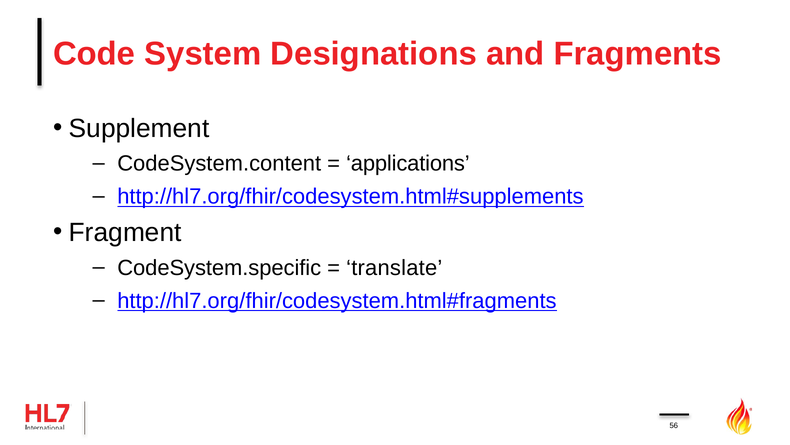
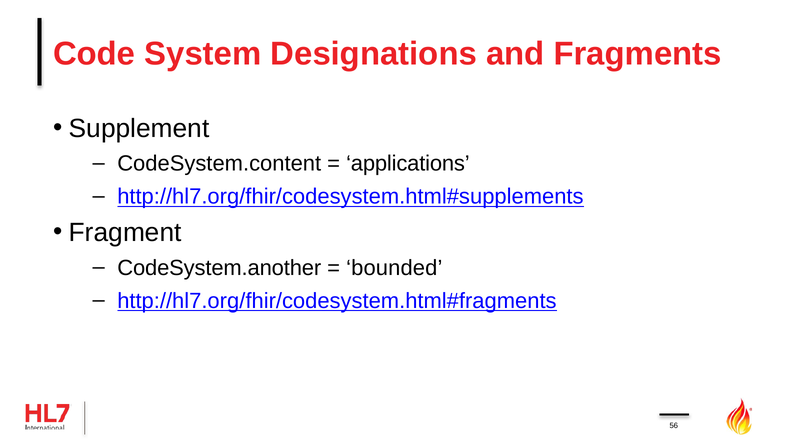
CodeSystem.specific: CodeSystem.specific -> CodeSystem.another
translate: translate -> bounded
